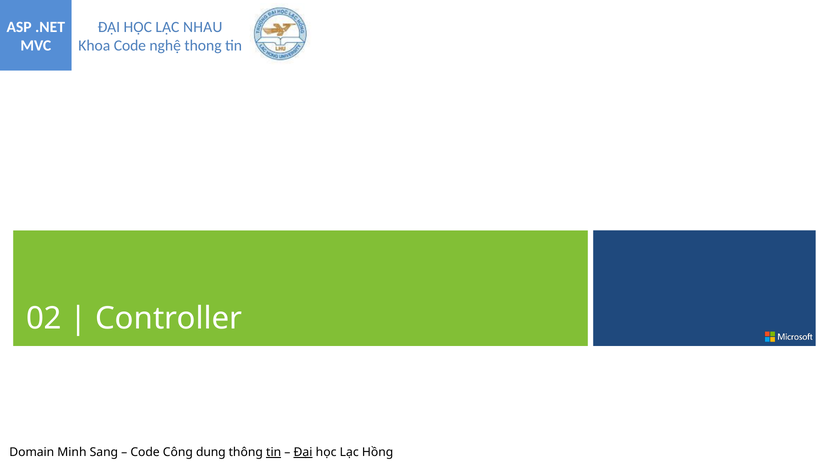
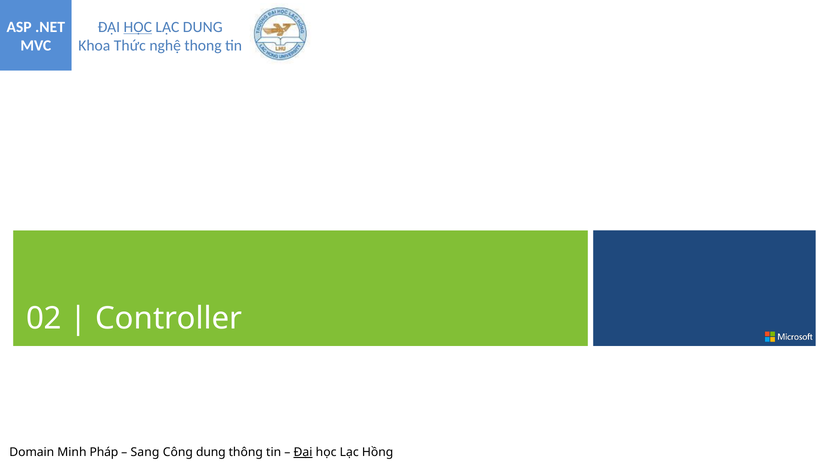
HỌC underline: none -> present
LẠC NHAU: NHAU -> DUNG
Khoa Code: Code -> Thức
Sang: Sang -> Pháp
Code at (145, 453): Code -> Sang
tin at (274, 453) underline: present -> none
